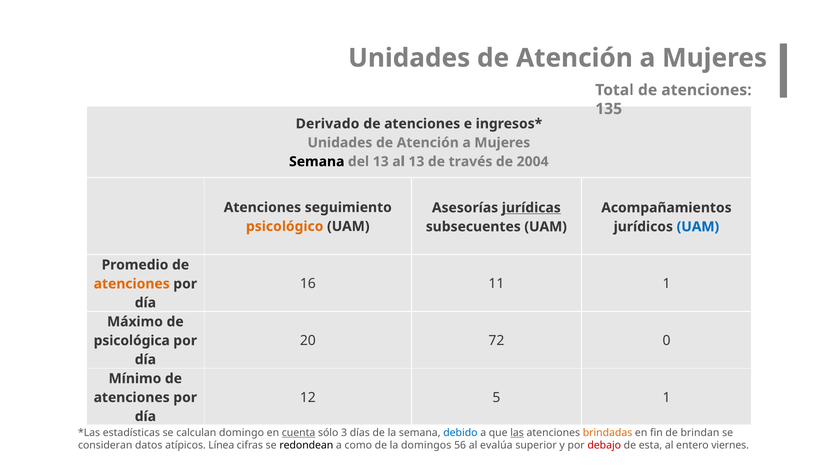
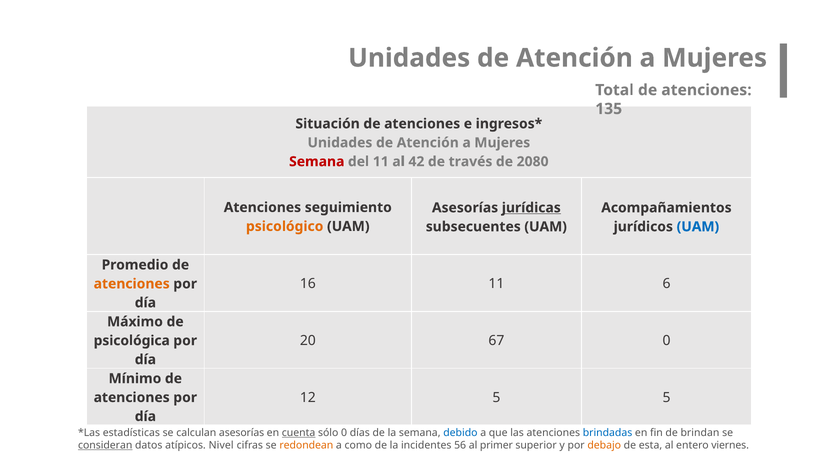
Derivado: Derivado -> Situación
Semana at (317, 162) colour: black -> red
del 13: 13 -> 11
al 13: 13 -> 42
2004: 2004 -> 2080
11 1: 1 -> 6
72: 72 -> 67
5 1: 1 -> 5
calculan domingo: domingo -> asesorías
sólo 3: 3 -> 0
las underline: present -> none
brindadas colour: orange -> blue
consideran underline: none -> present
Línea: Línea -> Nivel
redondean colour: black -> orange
domingos: domingos -> incidentes
evalúa: evalúa -> primer
debajo colour: red -> orange
